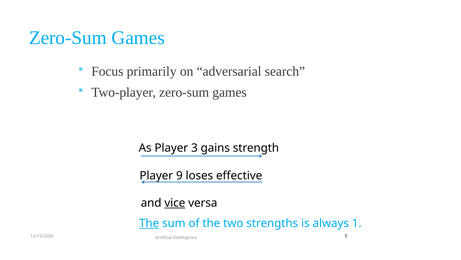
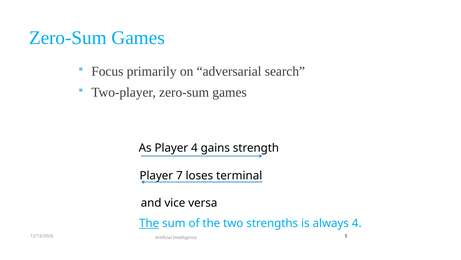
Player 3: 3 -> 4
9: 9 -> 7
effective: effective -> terminal
vice underline: present -> none
always 1: 1 -> 4
